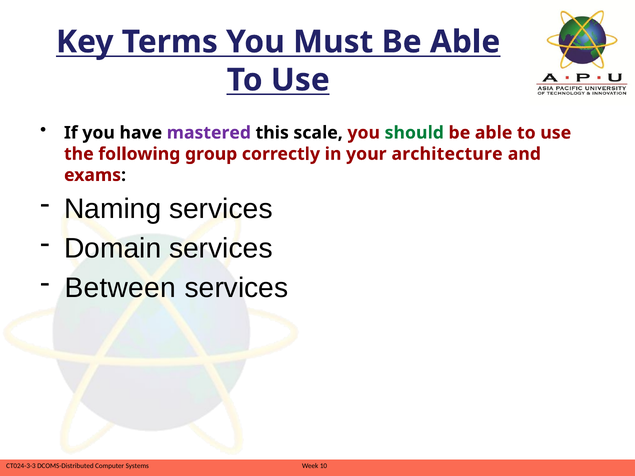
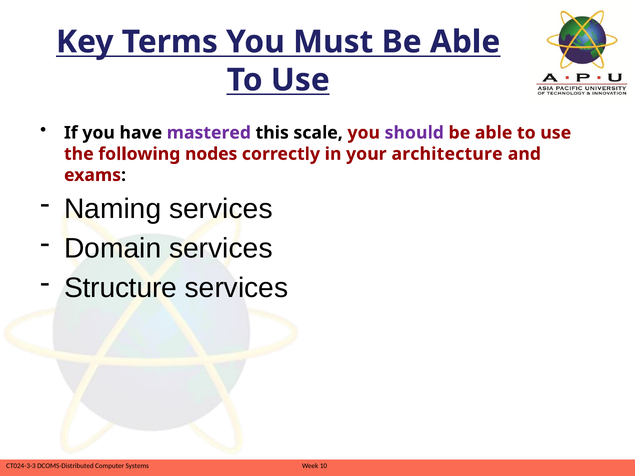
should colour: green -> purple
group: group -> nodes
Between: Between -> Structure
